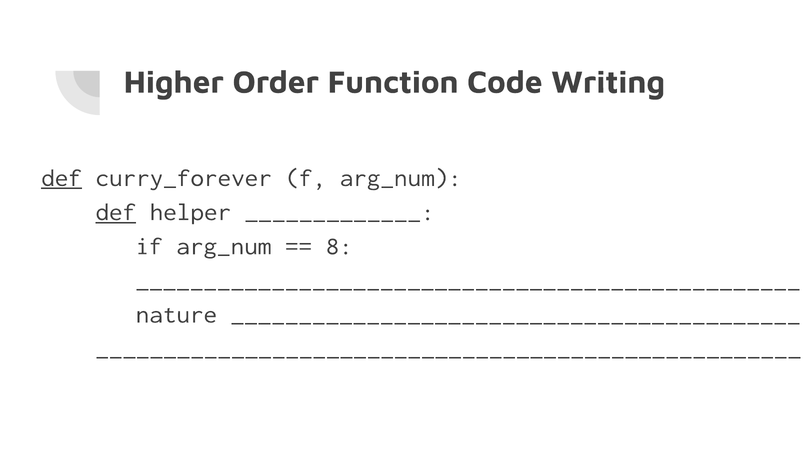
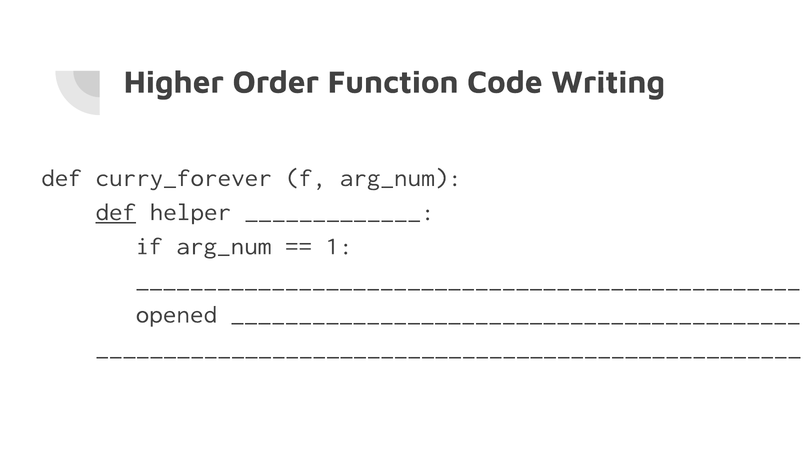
def at (62, 178) underline: present -> none
8: 8 -> 1
nature: nature -> opened
